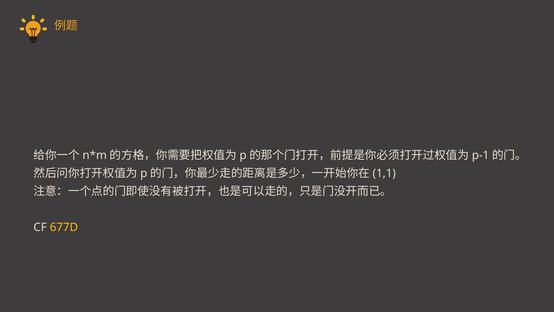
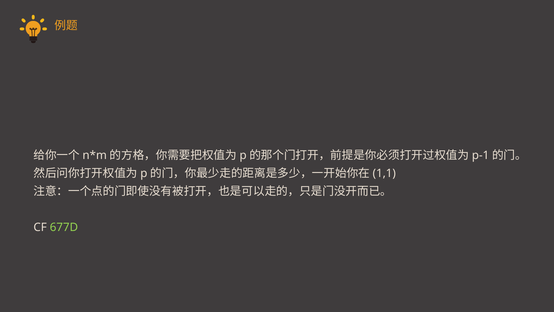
677D colour: yellow -> light green
